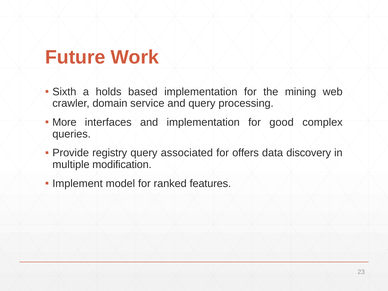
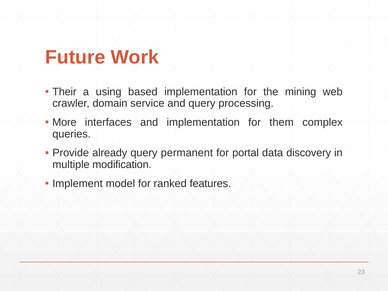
Sixth: Sixth -> Their
holds: holds -> using
good: good -> them
registry: registry -> already
associated: associated -> permanent
offers: offers -> portal
